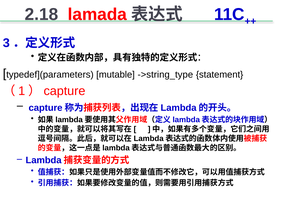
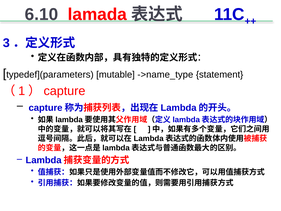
2.18: 2.18 -> 6.10
->string_type: ->string_type -> ->name_type
